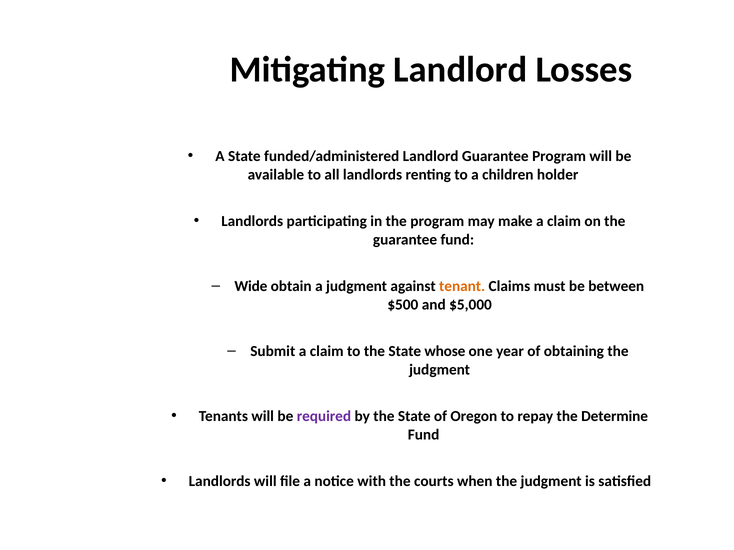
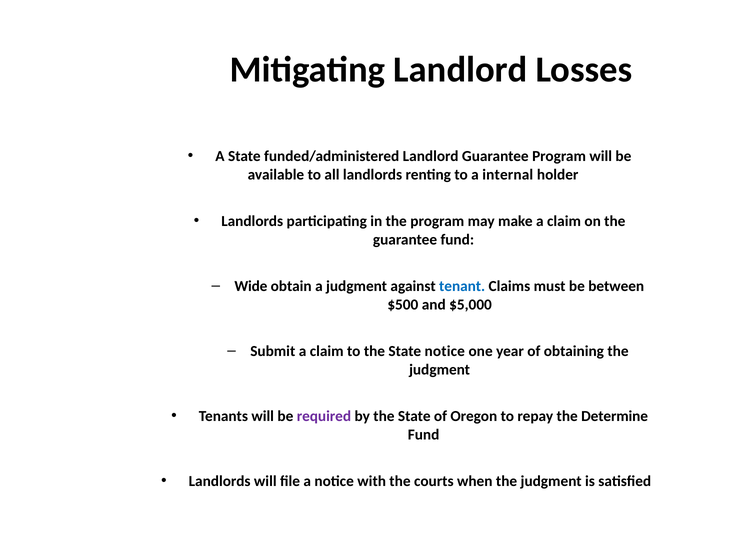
children: children -> internal
tenant colour: orange -> blue
State whose: whose -> notice
